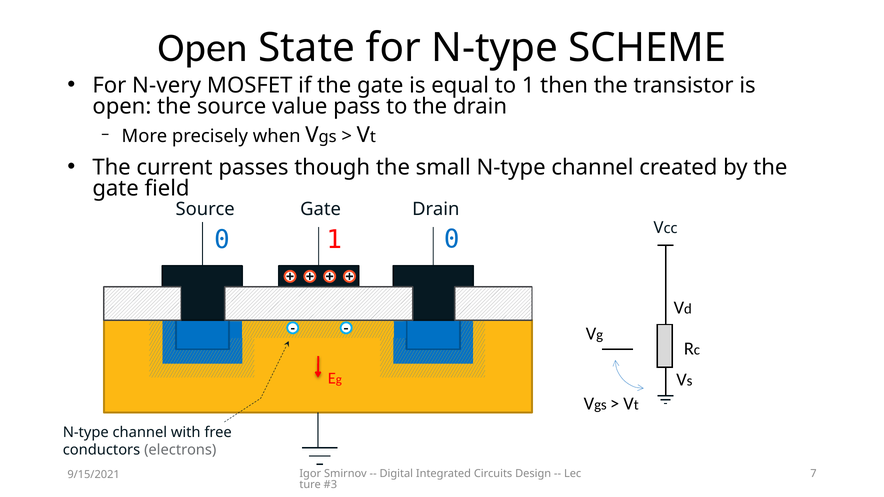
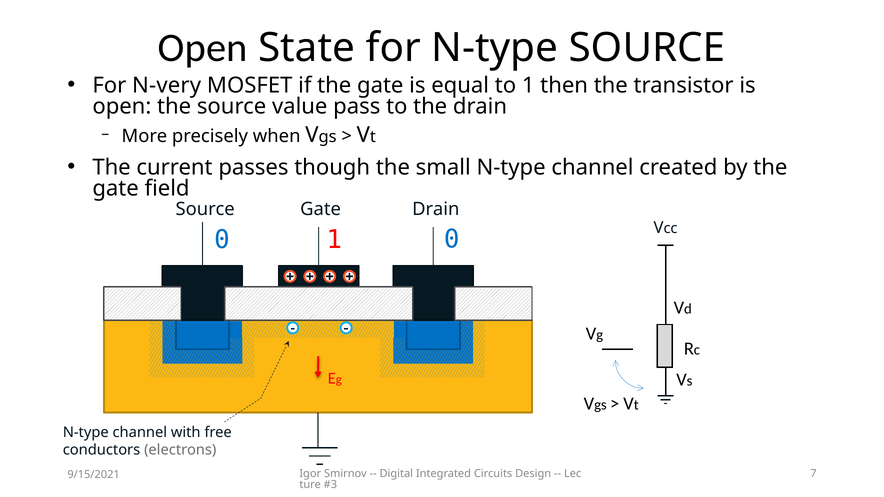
N-type SCHEME: SCHEME -> SOURCE
